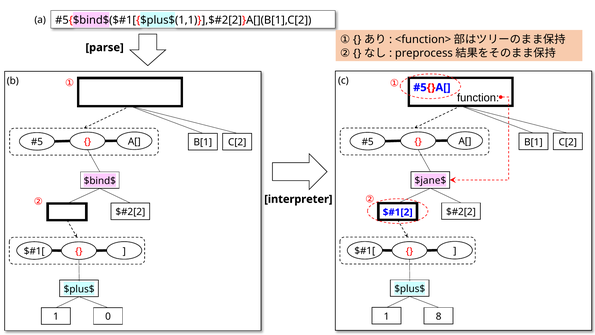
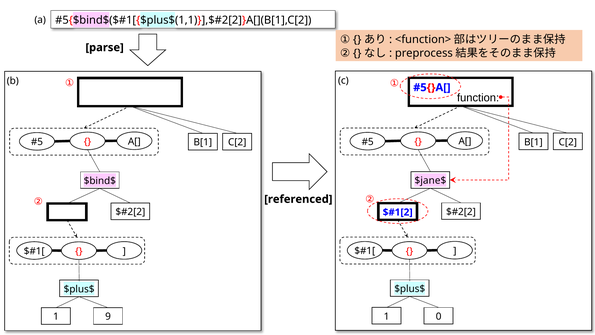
interpreter: interpreter -> referenced
8: 8 -> 0
0: 0 -> 9
